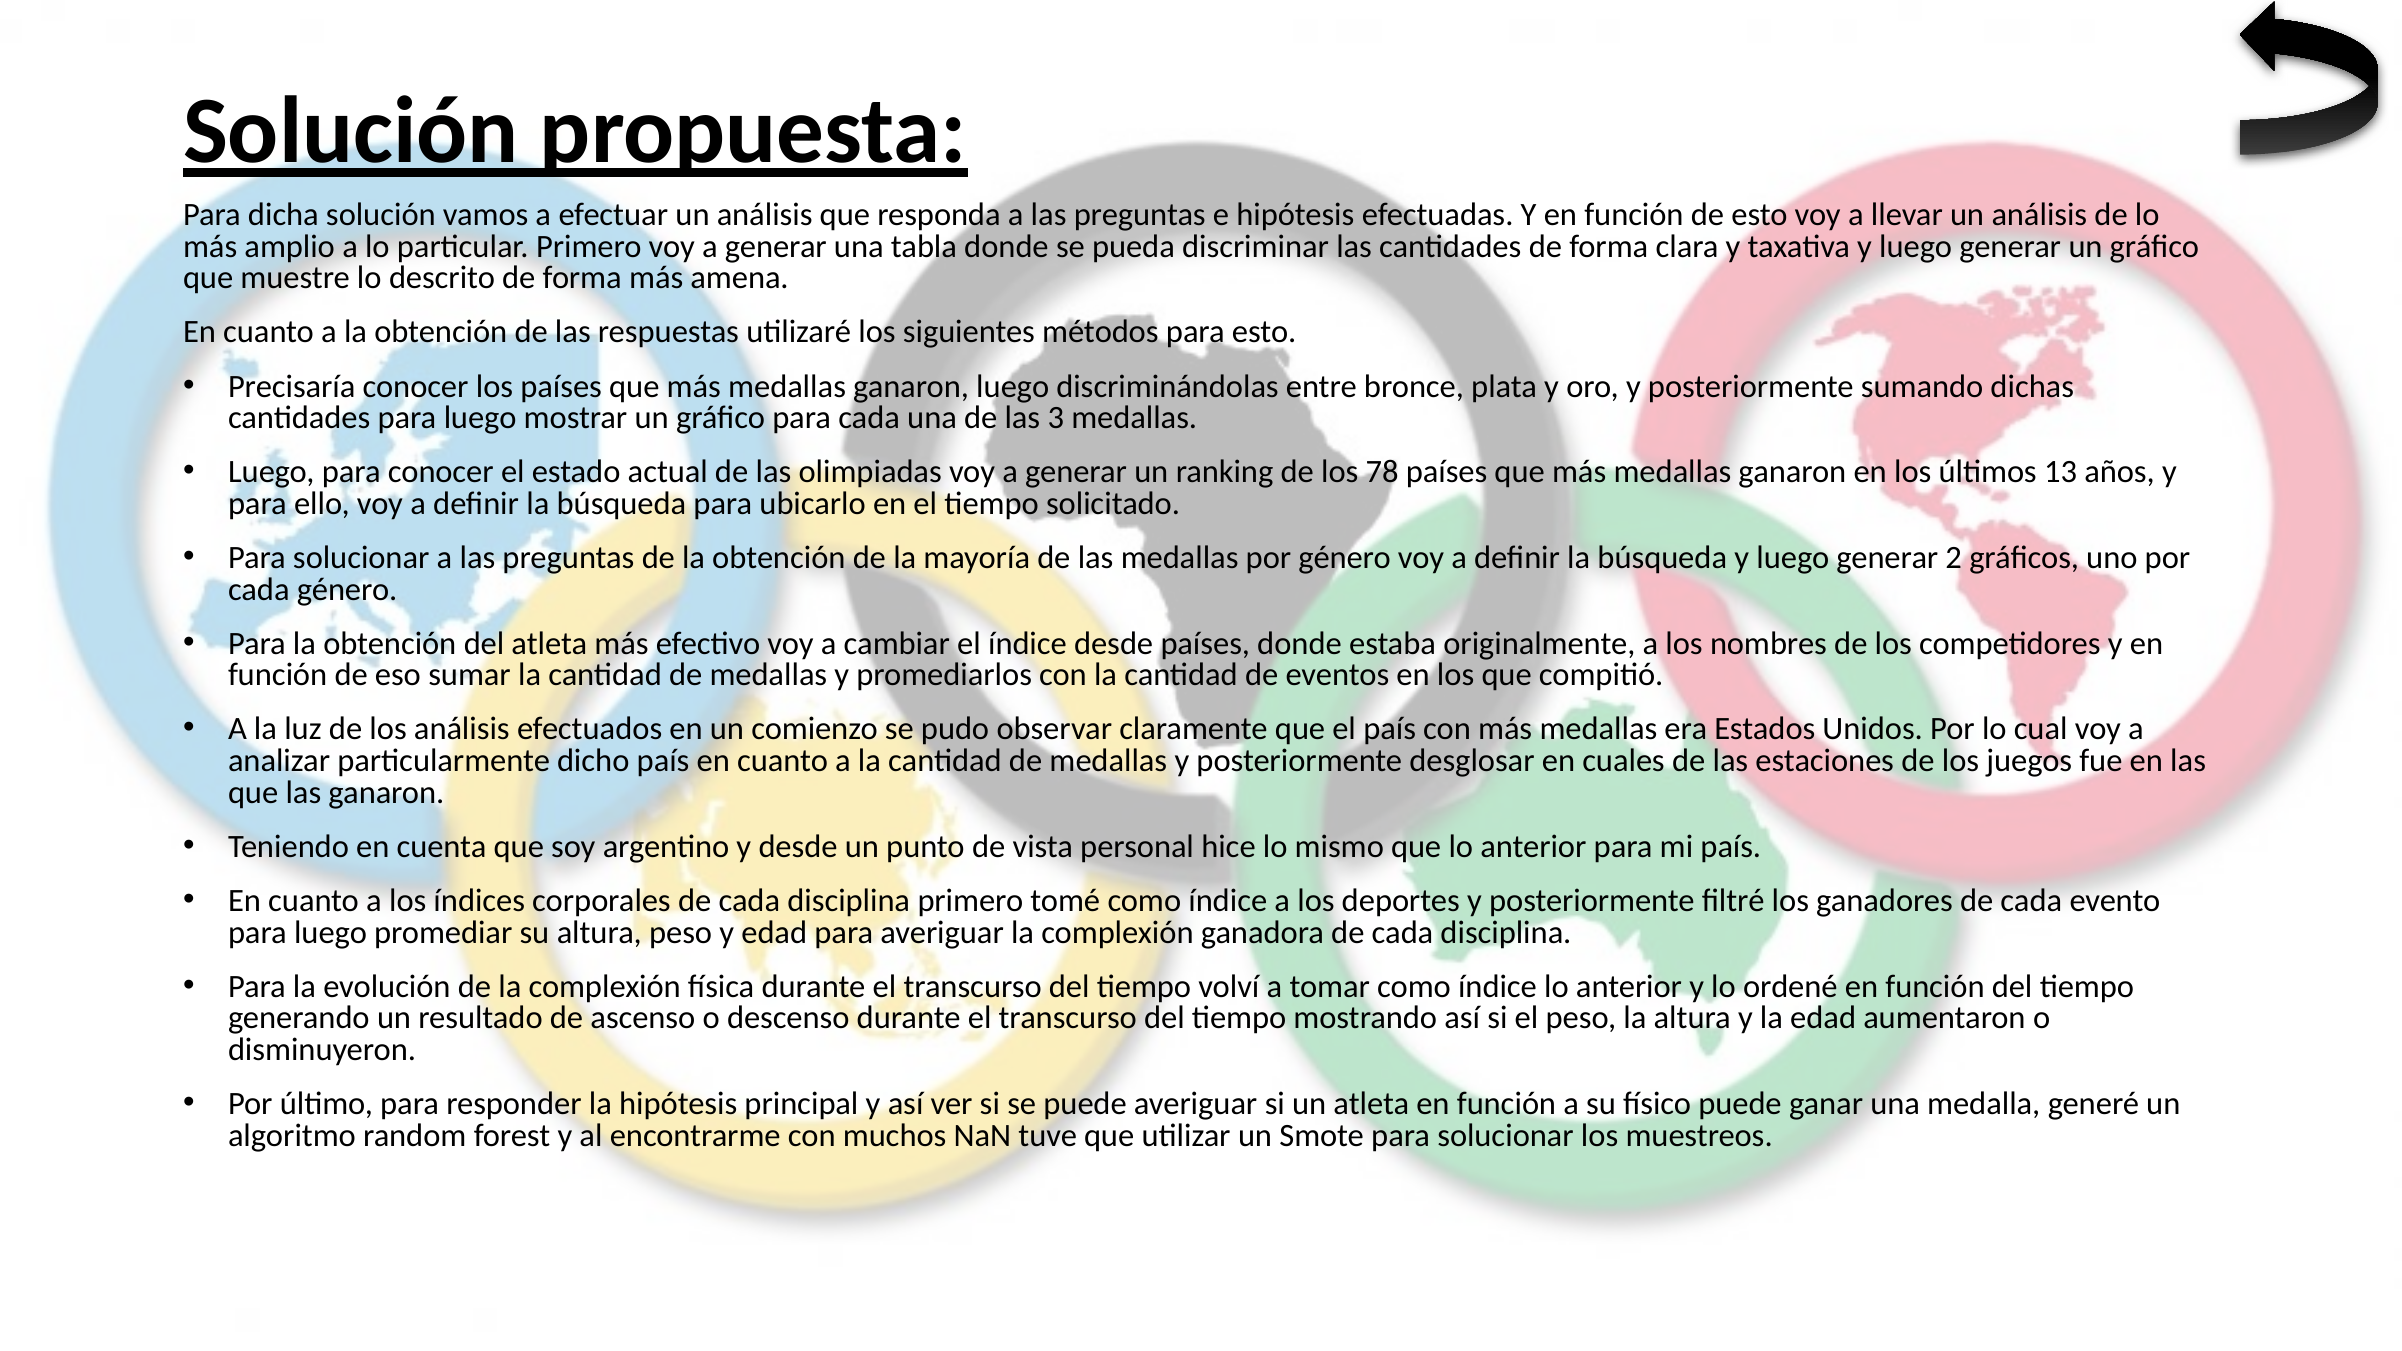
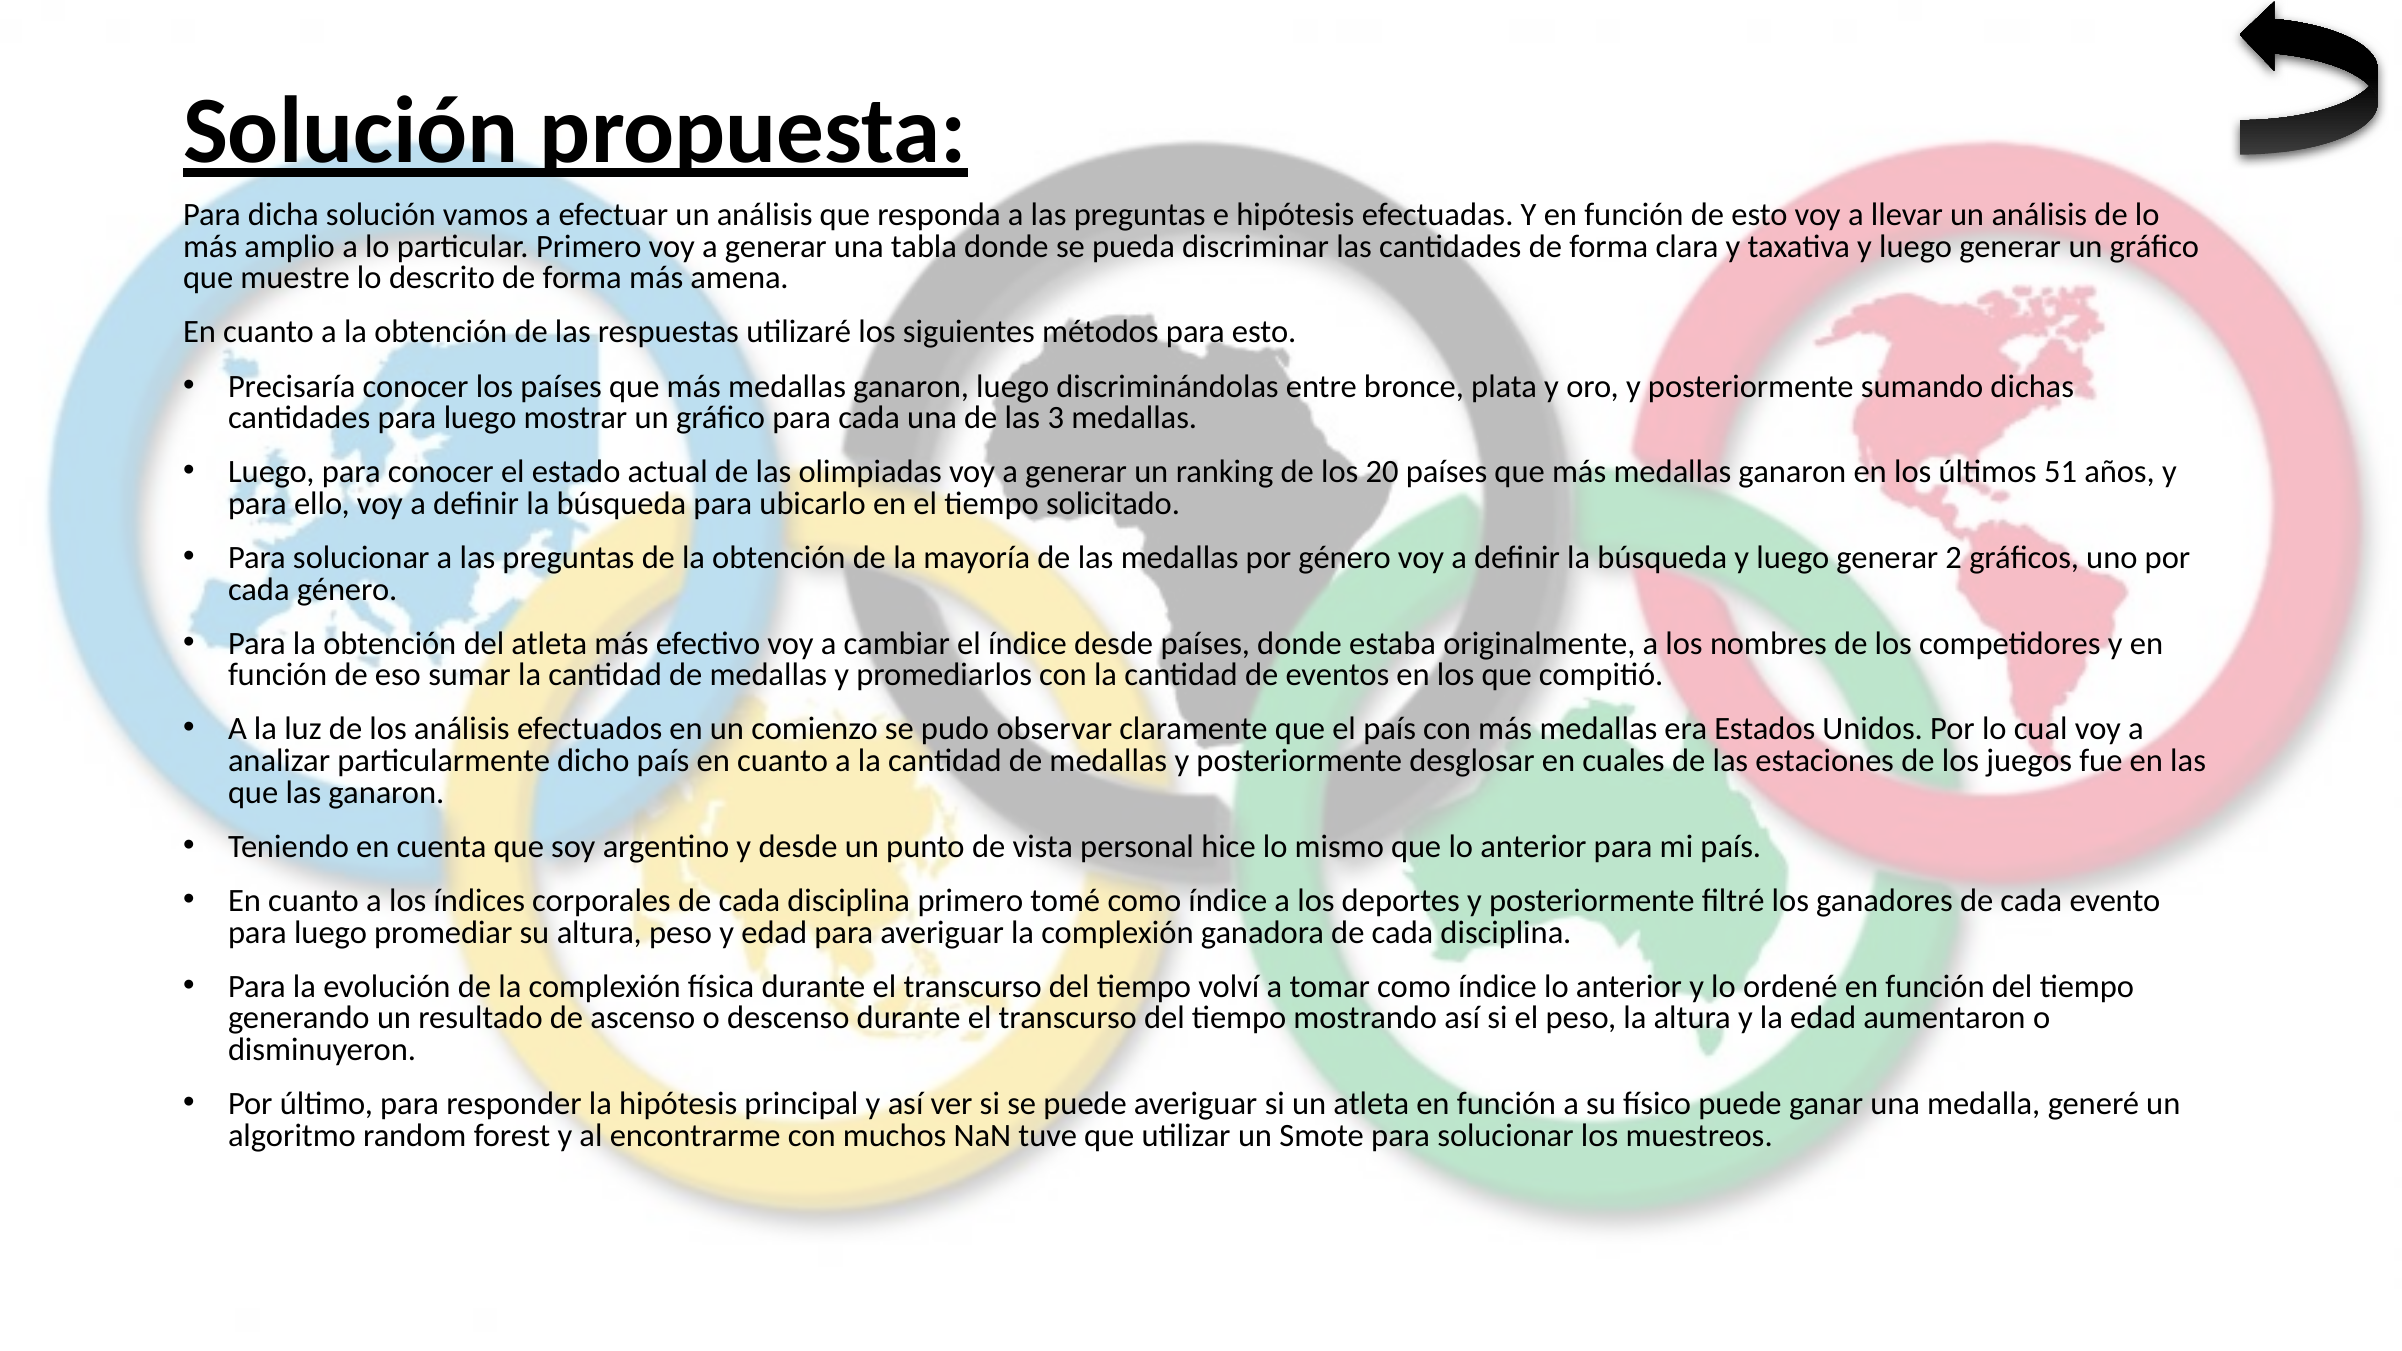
78: 78 -> 20
13: 13 -> 51
